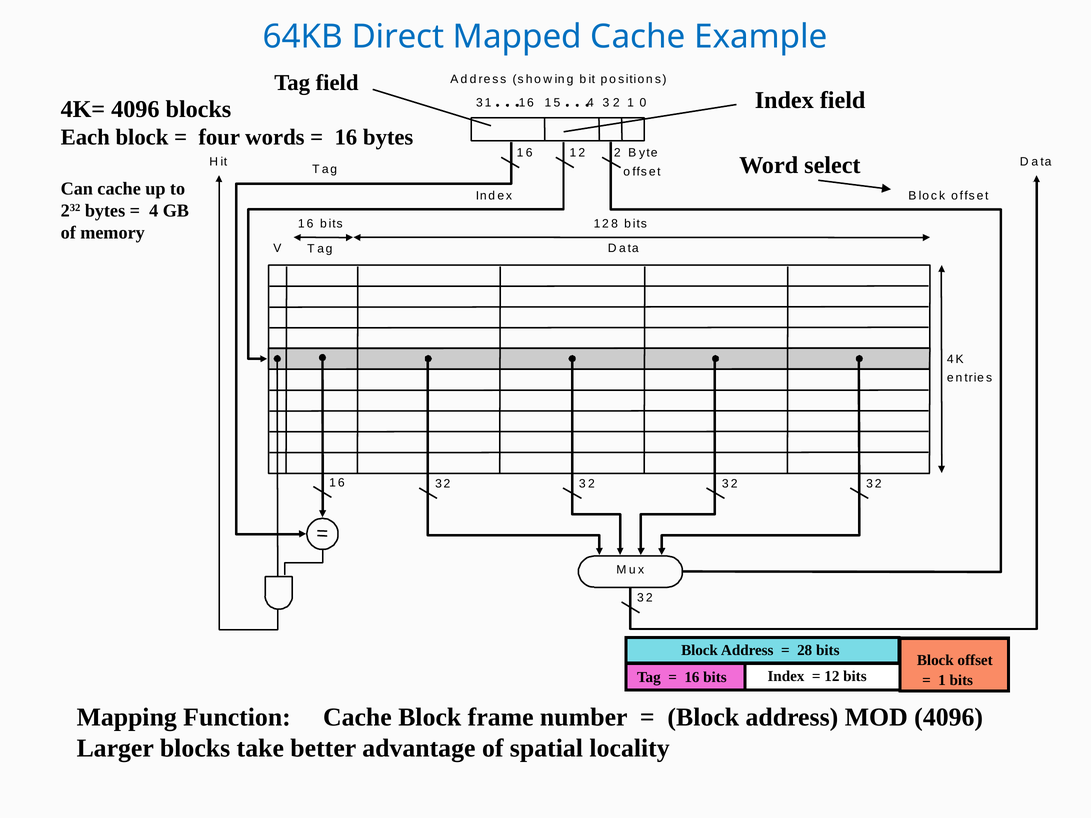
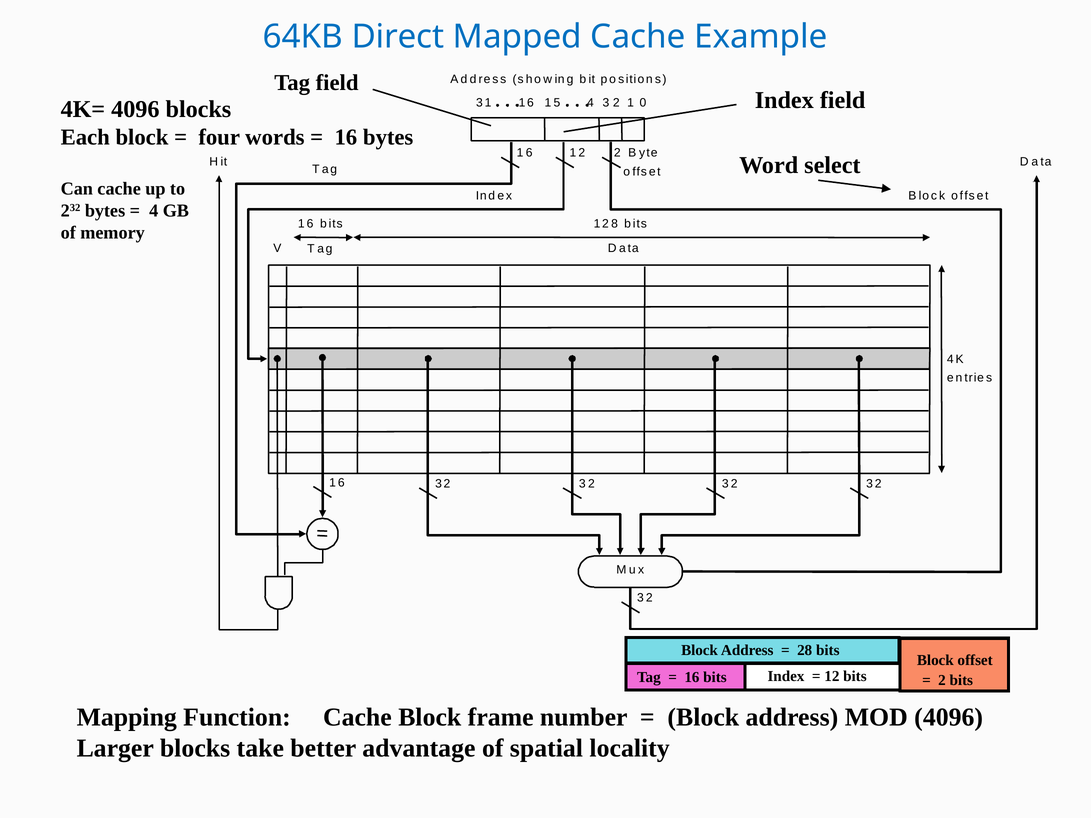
1 at (942, 681): 1 -> 2
